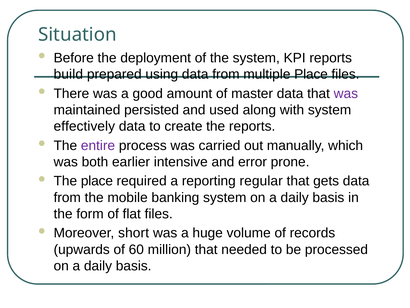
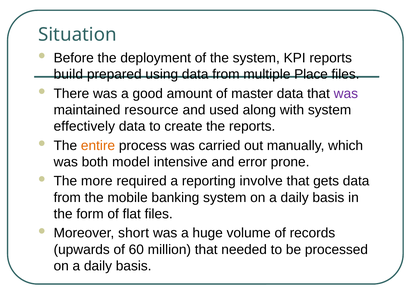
persisted: persisted -> resource
entire colour: purple -> orange
earlier: earlier -> model
The place: place -> more
regular: regular -> involve
